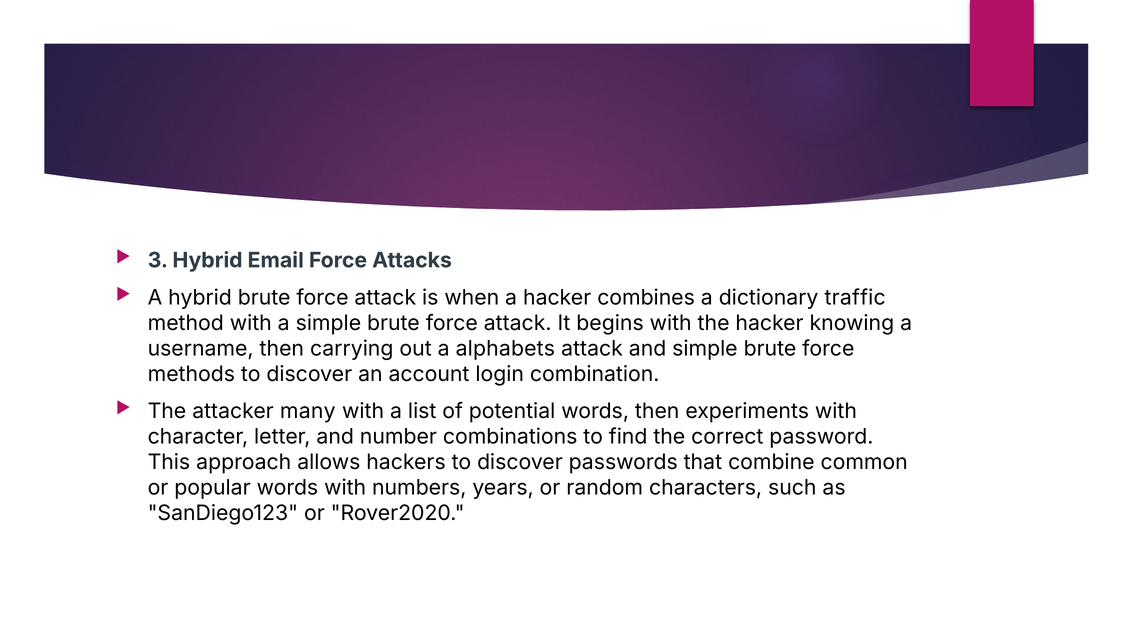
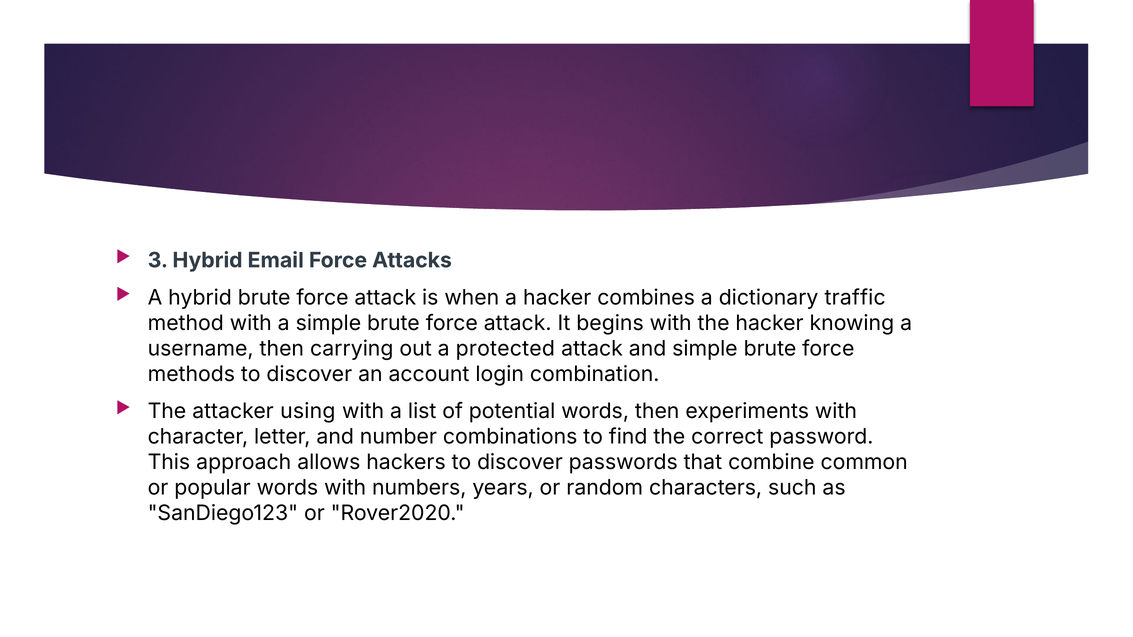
alphabets: alphabets -> protected
many: many -> using
